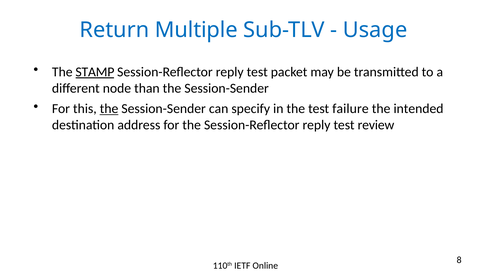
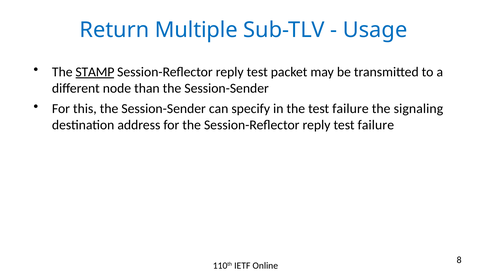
the at (109, 109) underline: present -> none
intended: intended -> signaling
reply test review: review -> failure
